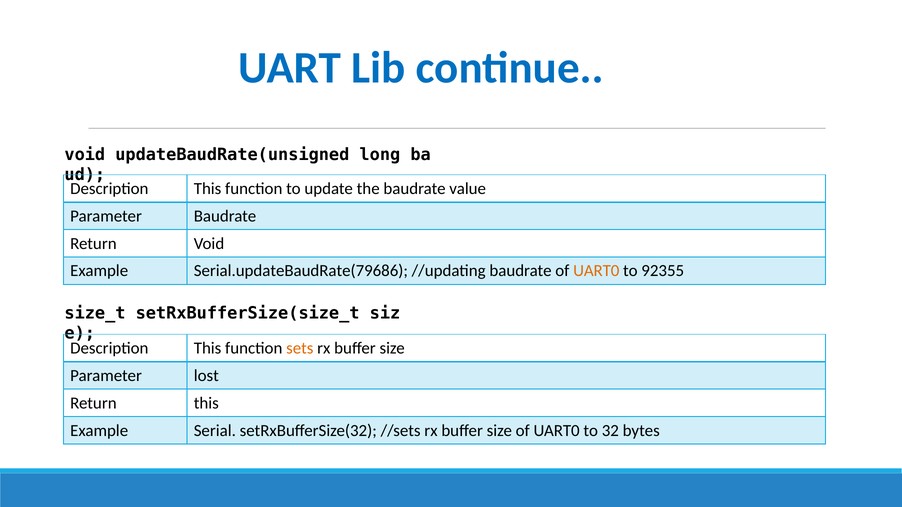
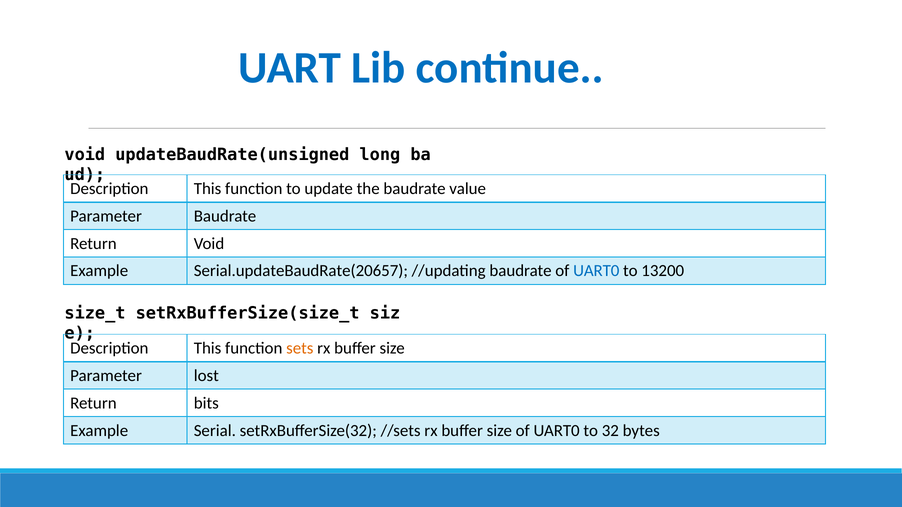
Serial.updateBaudRate(79686: Serial.updateBaudRate(79686 -> Serial.updateBaudRate(20657
UART0 at (596, 271) colour: orange -> blue
92355: 92355 -> 13200
Return this: this -> bits
